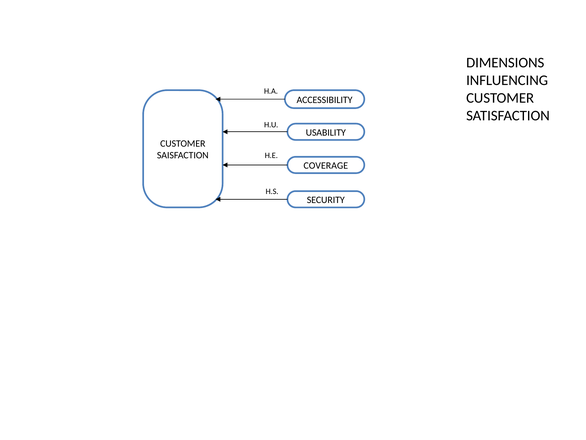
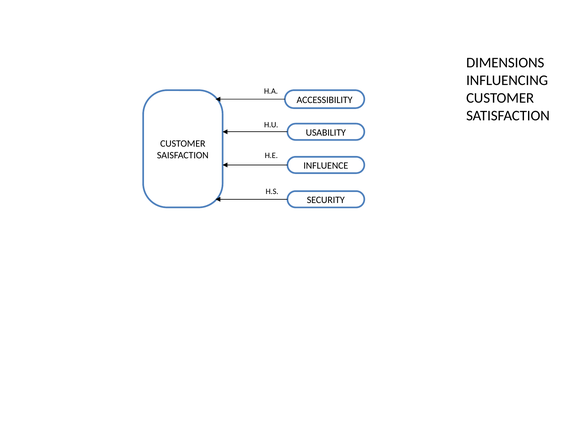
COVERAGE: COVERAGE -> INFLUENCE
